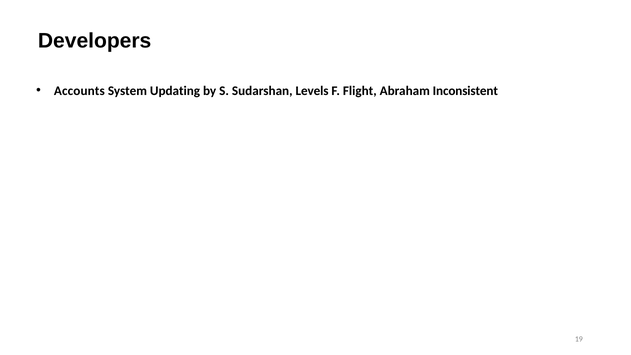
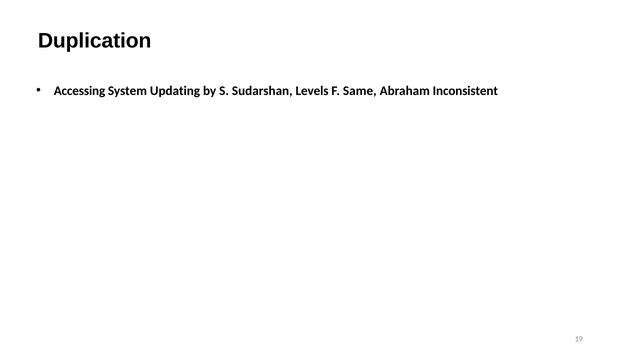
Developers: Developers -> Duplication
Accounts: Accounts -> Accessing
Flight: Flight -> Same
